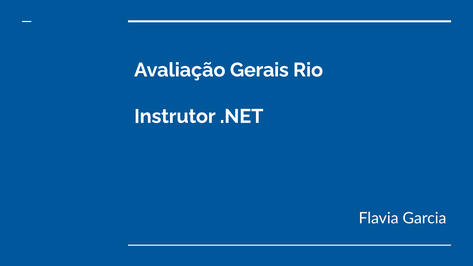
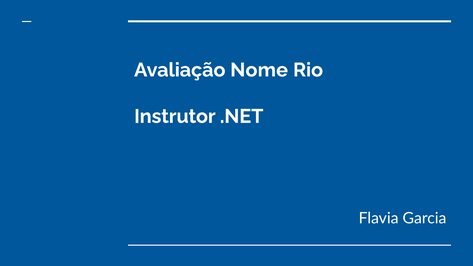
Gerais: Gerais -> Nome
